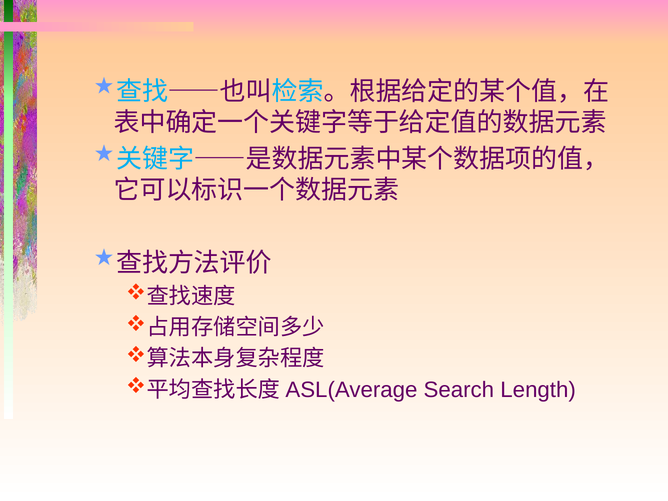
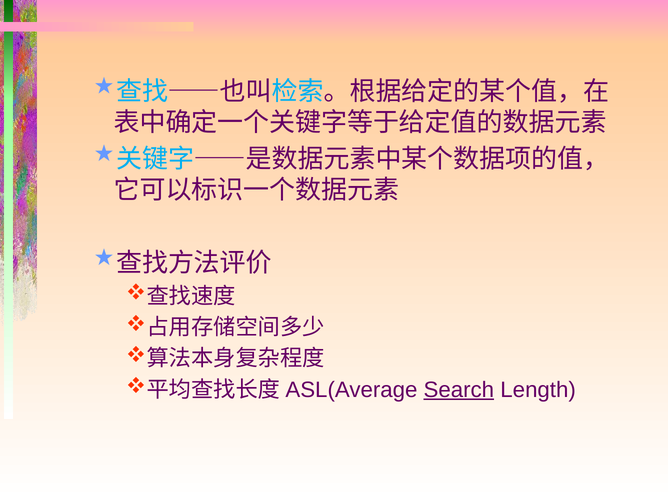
Search underline: none -> present
